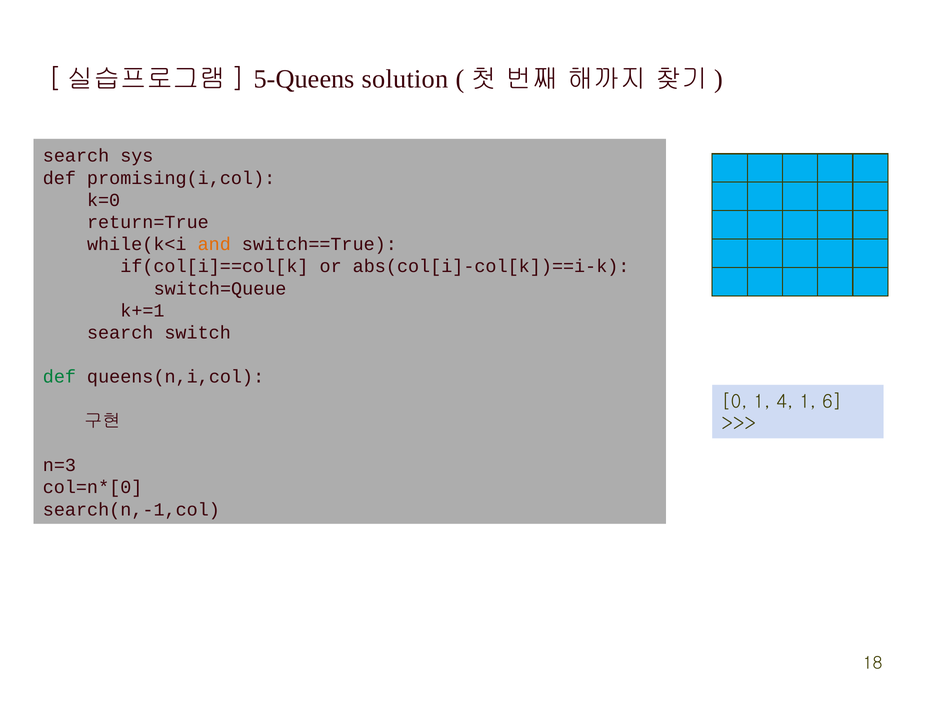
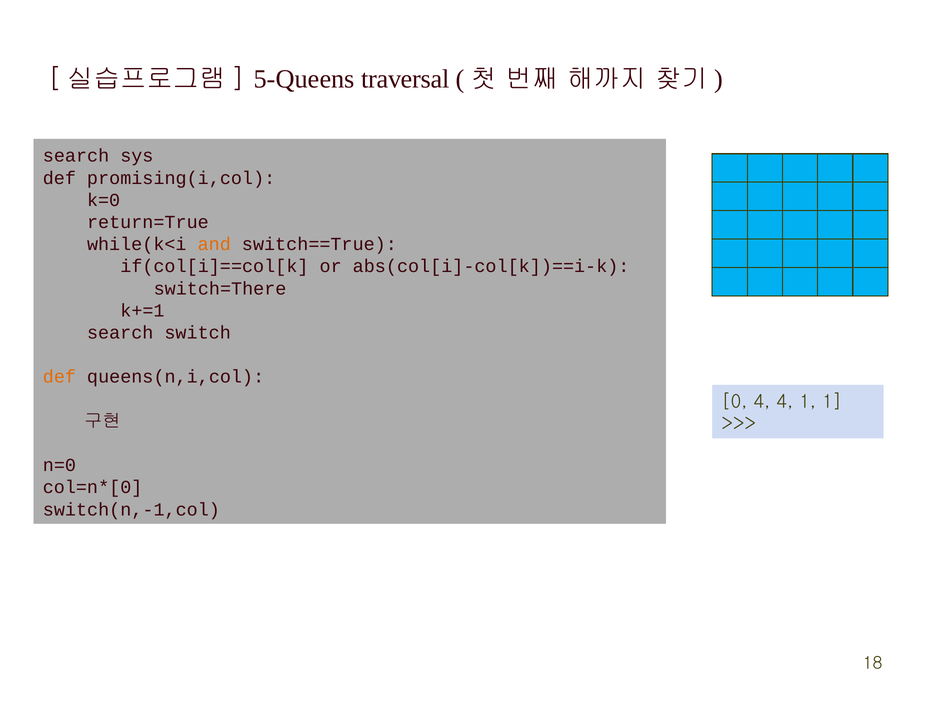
solution: solution -> traversal
switch=Queue: switch=Queue -> switch=There
def at (59, 377) colour: green -> orange
0 1: 1 -> 4
1 6: 6 -> 1
n=3: n=3 -> n=0
search(n,-1,col: search(n,-1,col -> switch(n,-1,col
